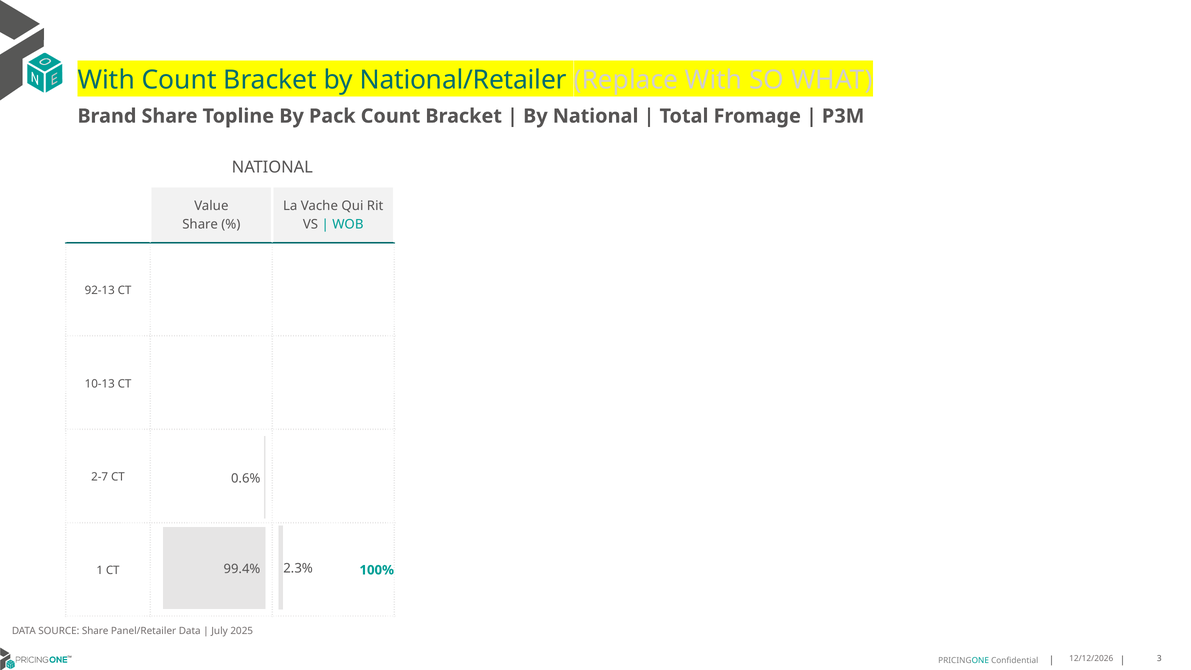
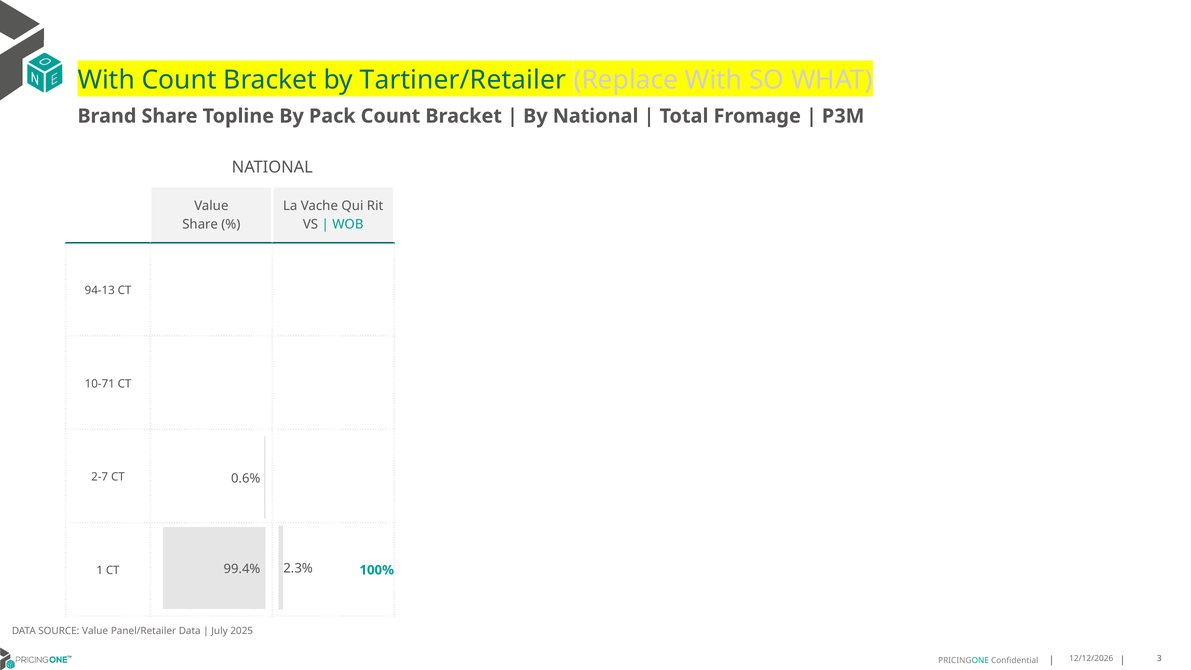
National/Retailer: National/Retailer -> Tartiner/Retailer
92-13: 92-13 -> 94-13
10-13: 10-13 -> 10-71
SOURCE Share: Share -> Value
